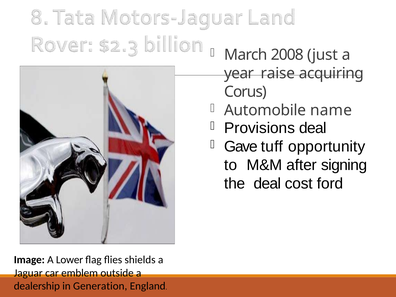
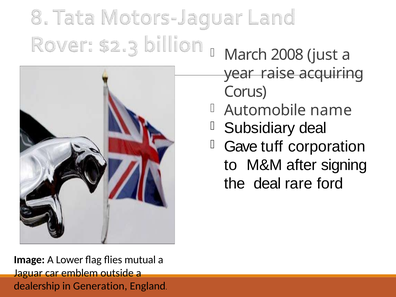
Provisions: Provisions -> Subsidiary
opportunity: opportunity -> corporation
cost: cost -> rare
shields: shields -> mutual
